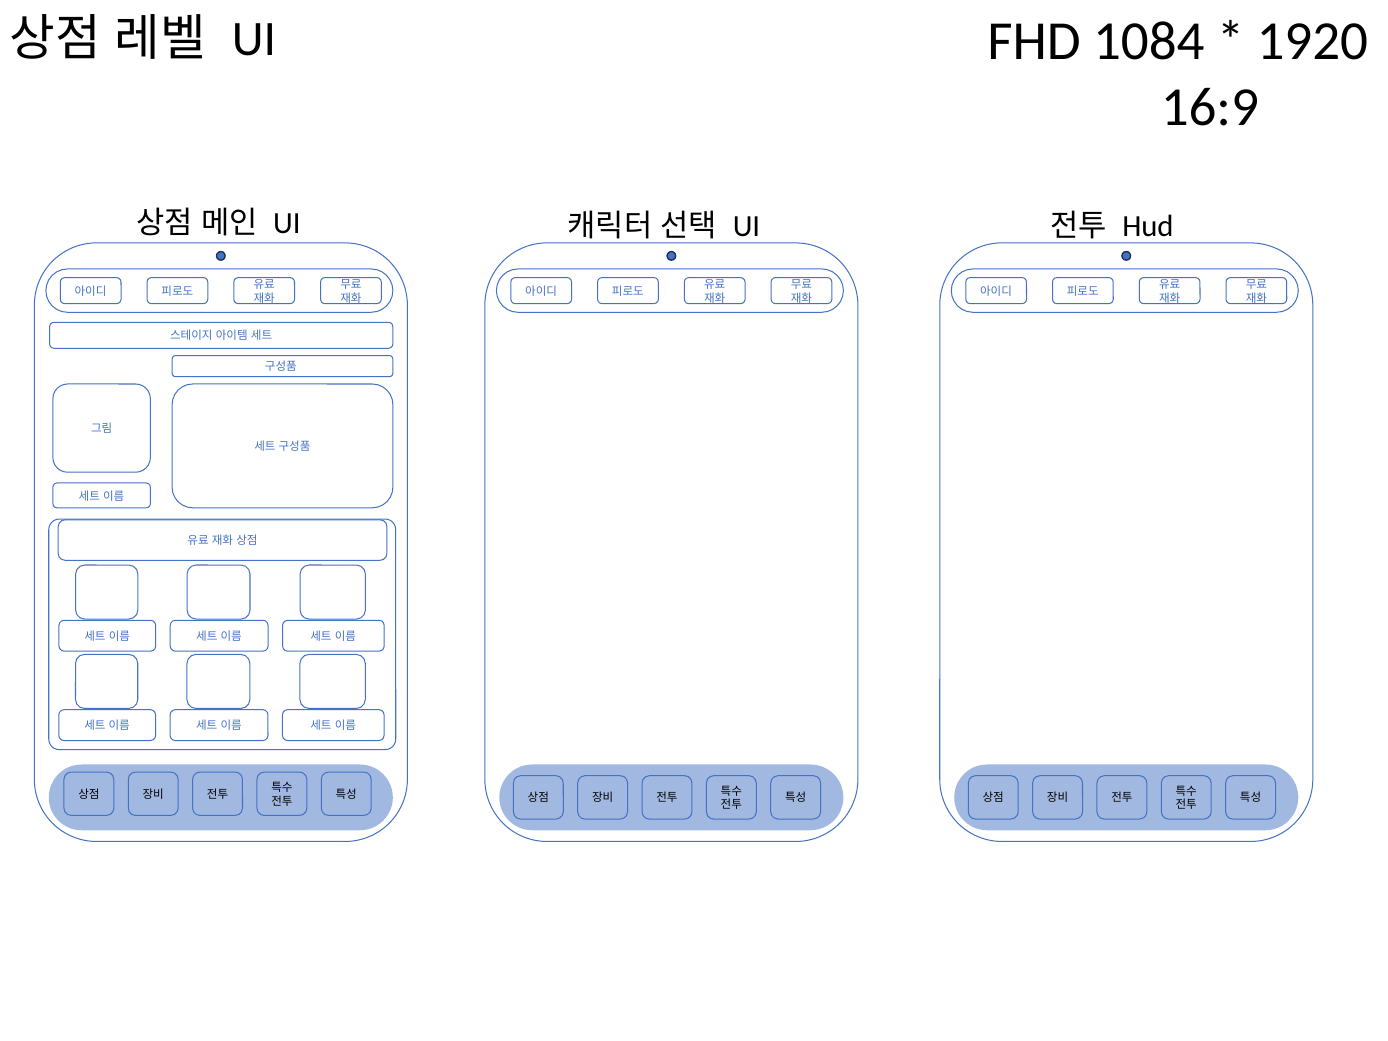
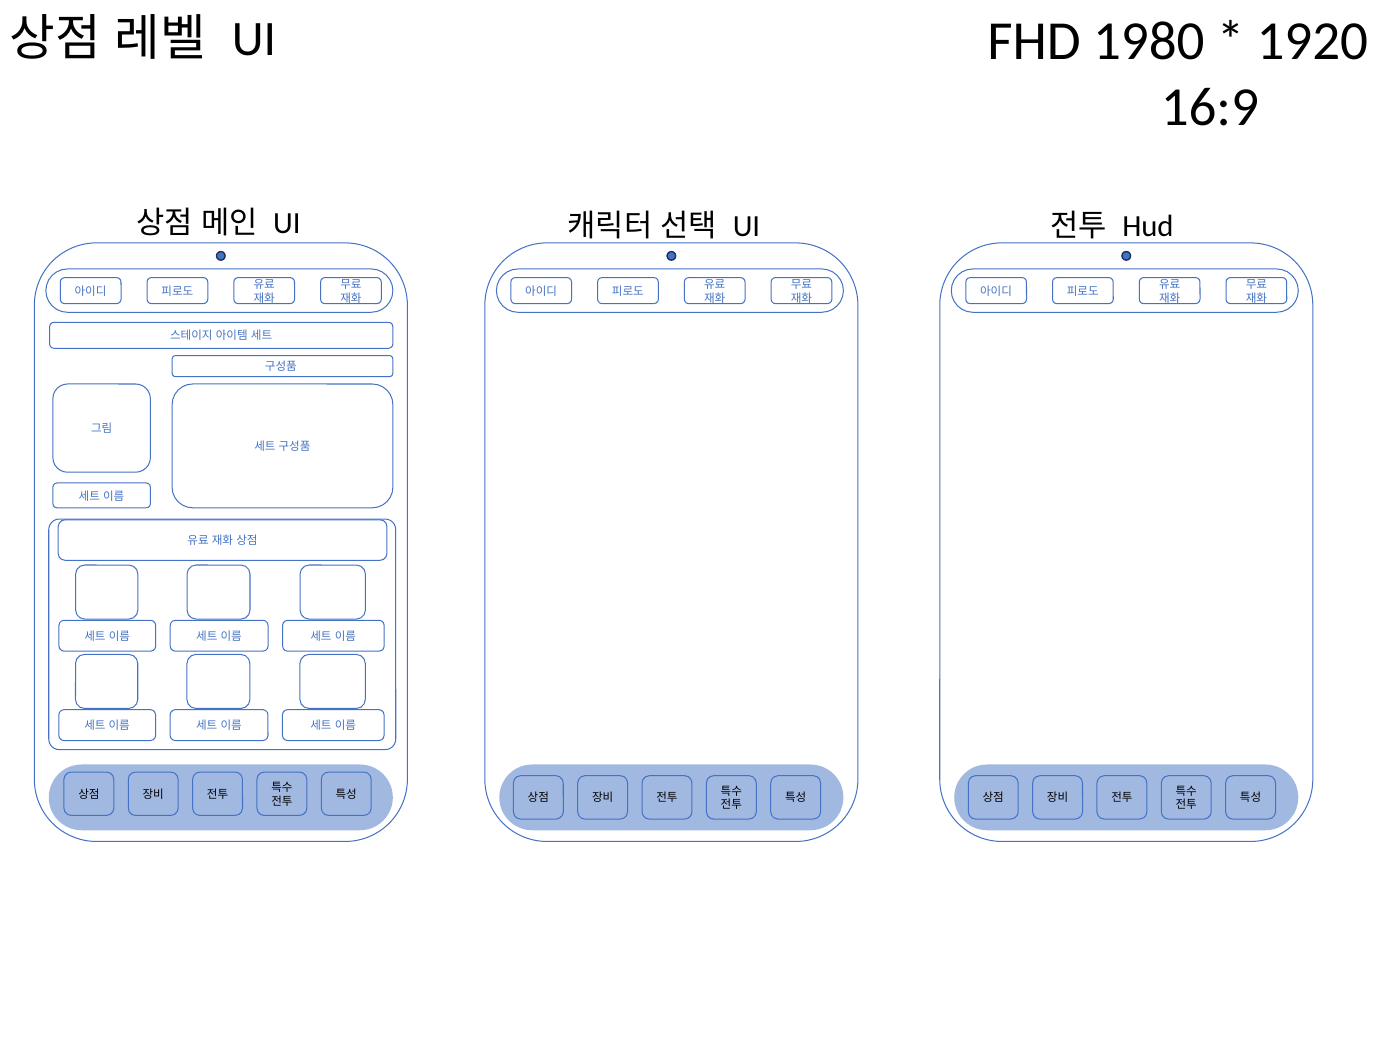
1084: 1084 -> 1980
